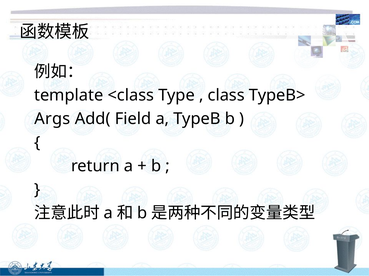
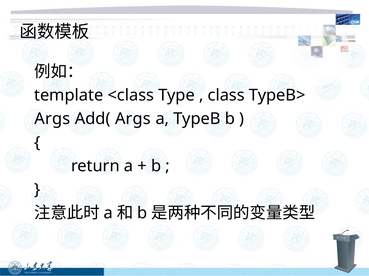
Add( Field: Field -> Args
